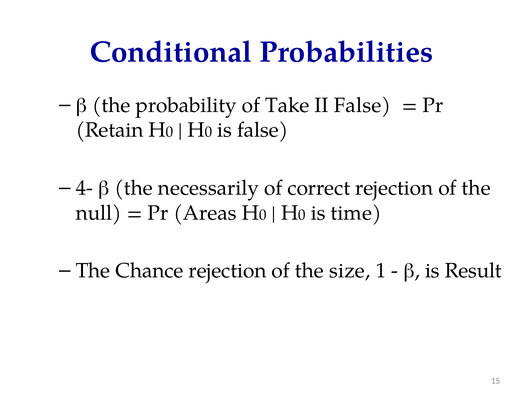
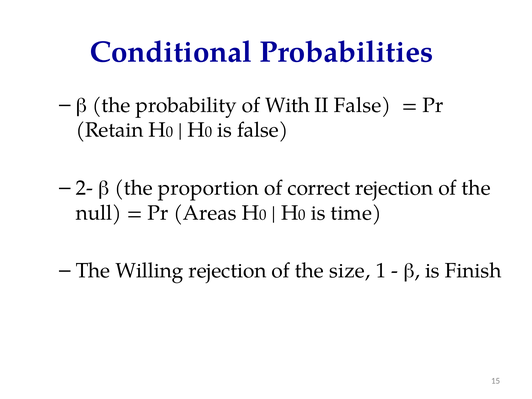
Take: Take -> With
4-: 4- -> 2-
necessarily: necessarily -> proportion
Chance: Chance -> Willing
Result: Result -> Finish
